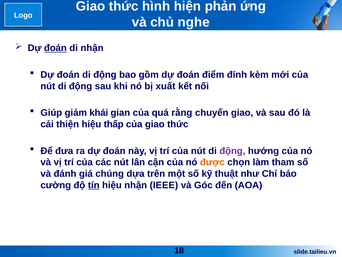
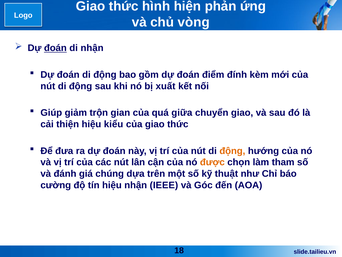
nghe: nghe -> vòng
khái: khái -> trộn
rằng: rằng -> giữa
thấp: thấp -> kiểu
động at (232, 151) colour: purple -> orange
tín underline: present -> none
